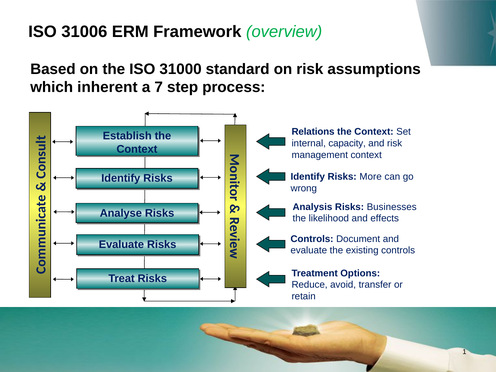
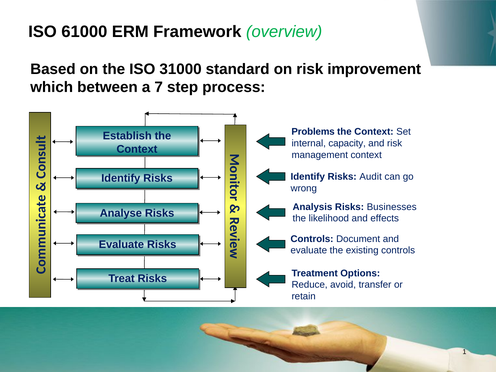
31006: 31006 -> 61000
assumptions: assumptions -> improvement
inherent: inherent -> between
Relations: Relations -> Problems
More: More -> Audit
